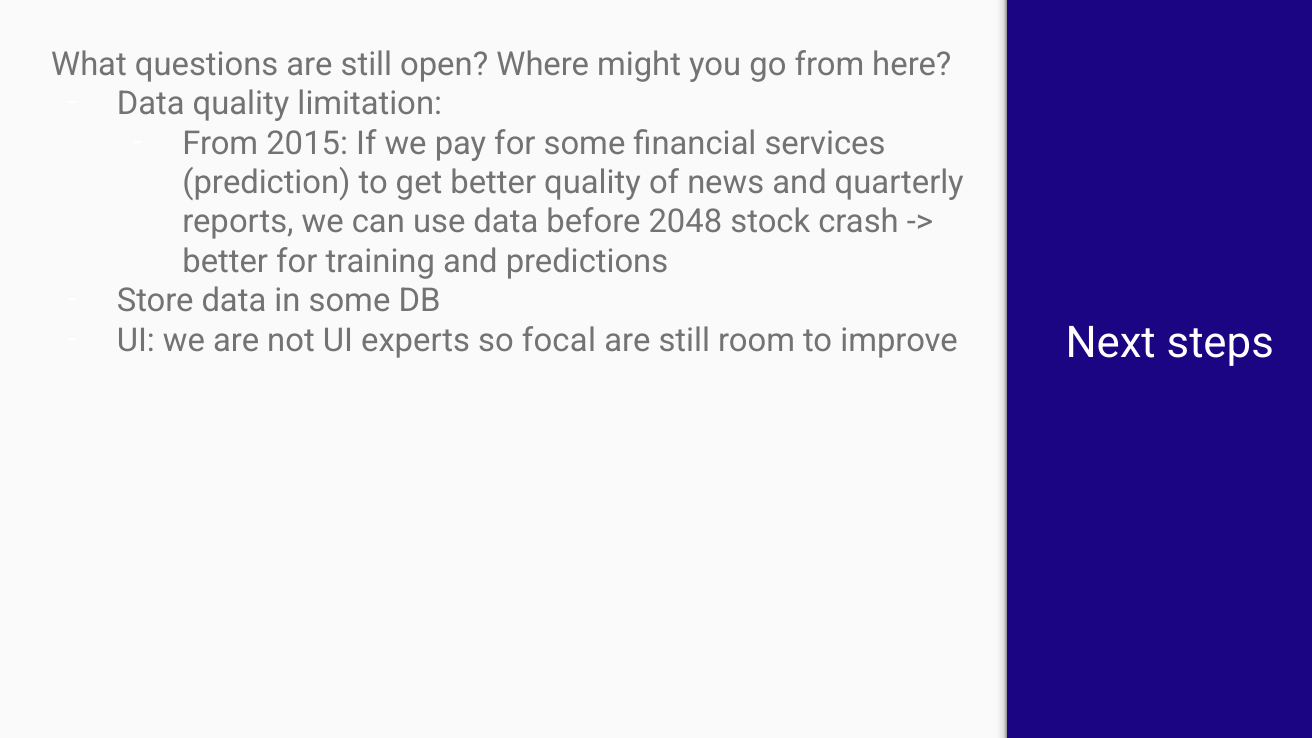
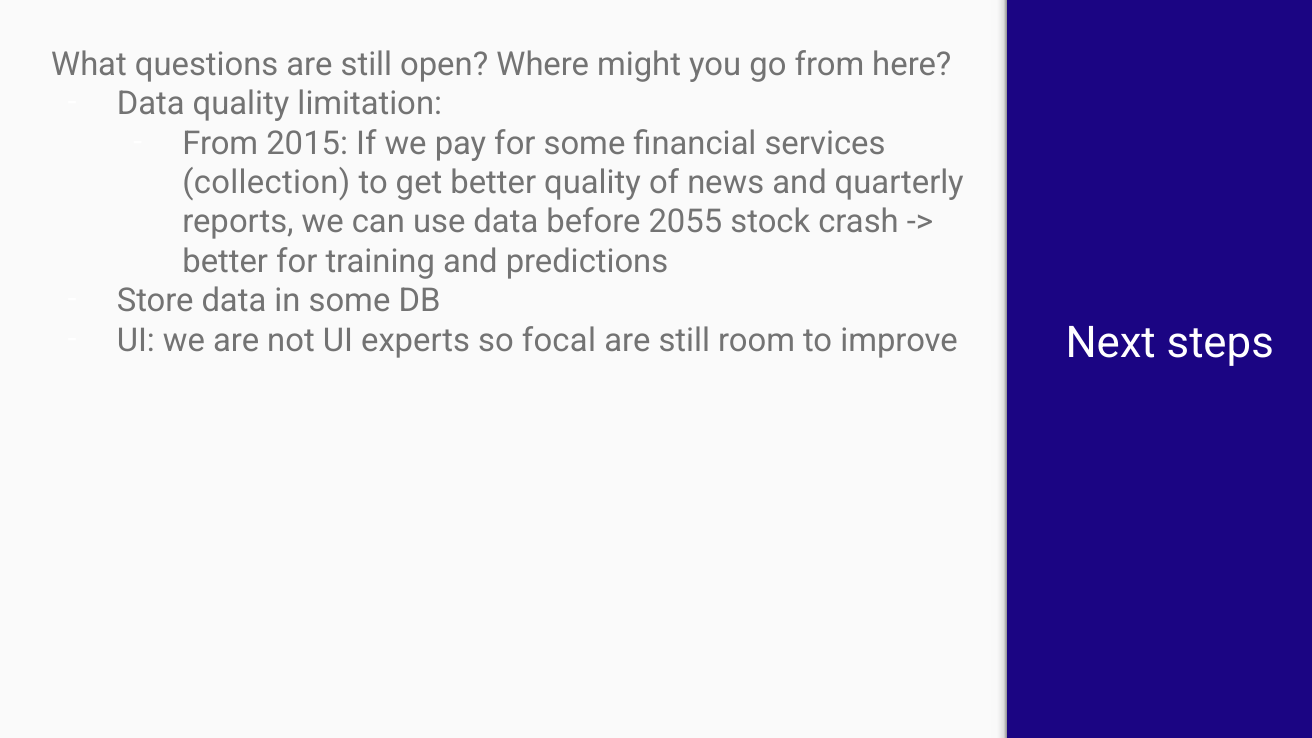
prediction: prediction -> collection
2048: 2048 -> 2055
